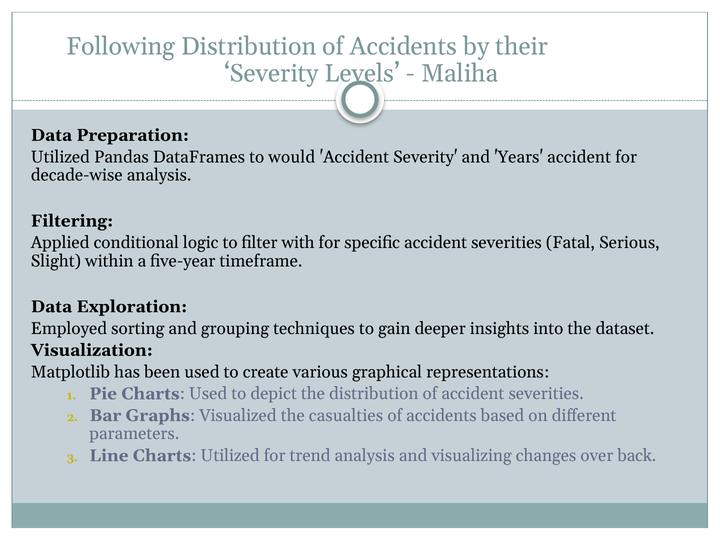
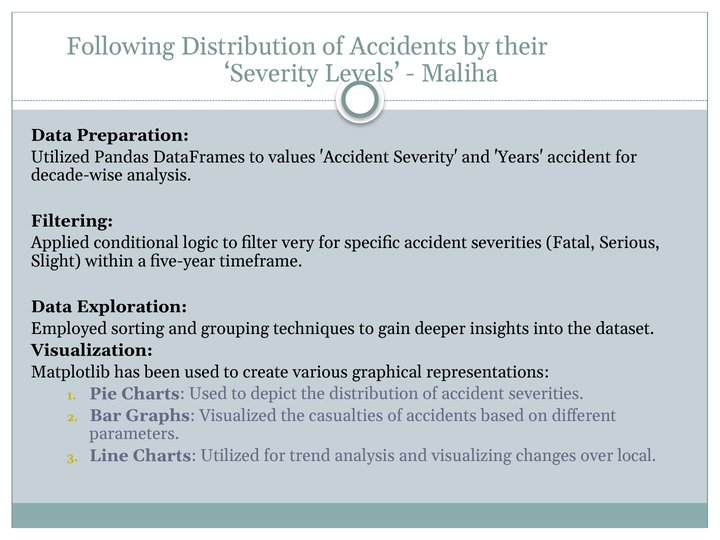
would: would -> values
with: with -> very
back: back -> local
